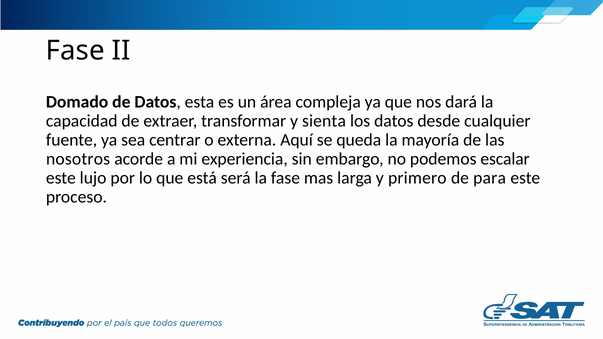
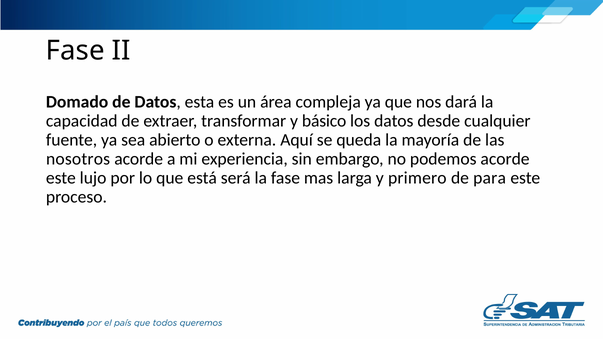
sienta: sienta -> básico
centrar: centrar -> abierto
podemos escalar: escalar -> acorde
